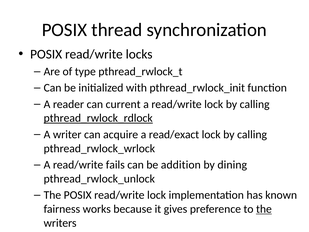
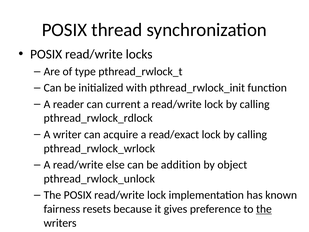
pthread_rwlock_rdlock underline: present -> none
fails: fails -> else
dining: dining -> object
works: works -> resets
